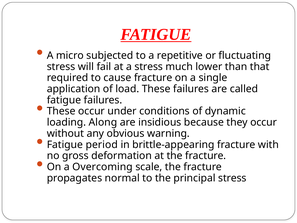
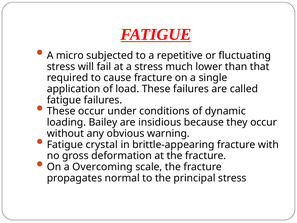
Along: Along -> Bailey
period: period -> crystal
